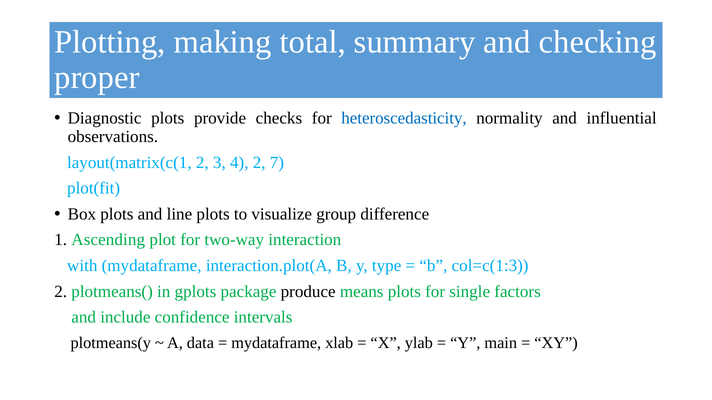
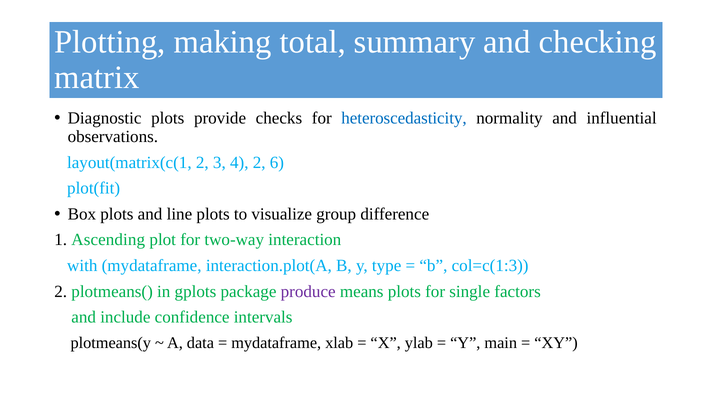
proper: proper -> matrix
7: 7 -> 6
produce colour: black -> purple
